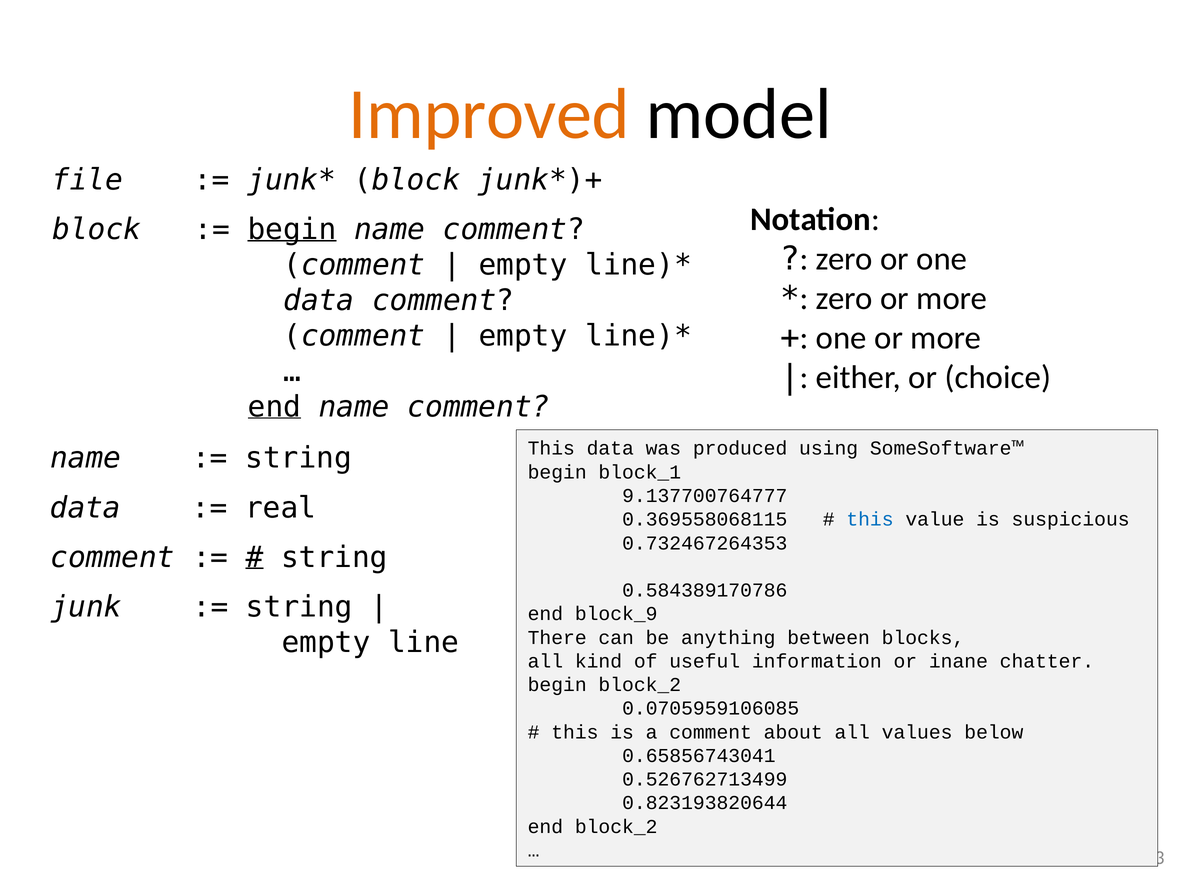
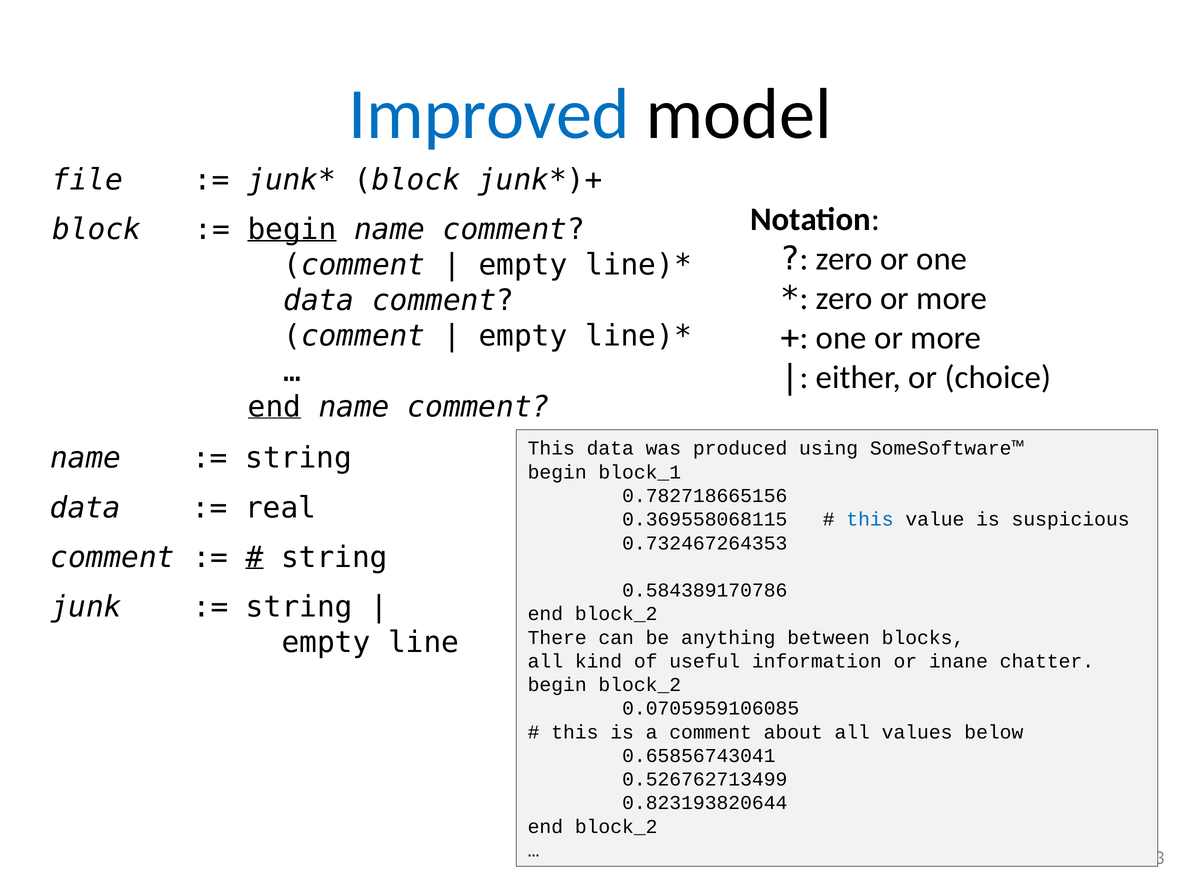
Improved colour: orange -> blue
9.137700764777: 9.137700764777 -> 0.782718665156
block_9 at (616, 614): block_9 -> block_2
